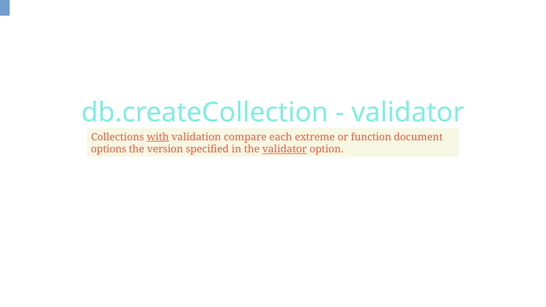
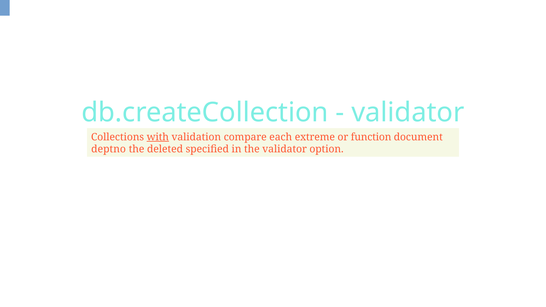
options: options -> deptno
version: version -> deleted
validator at (285, 149) underline: present -> none
